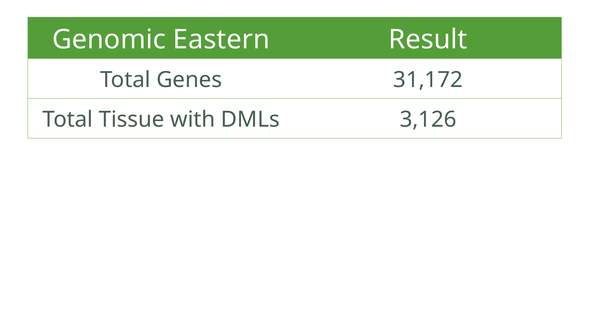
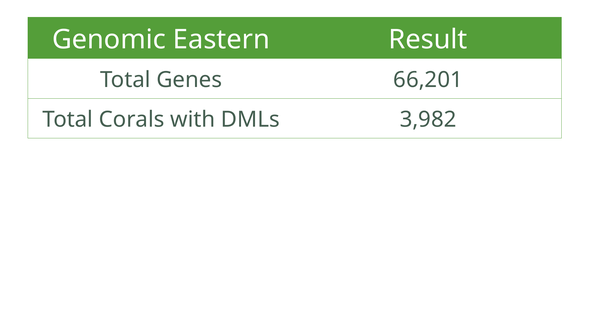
31,172: 31,172 -> 66,201
Tissue: Tissue -> Corals
3,126: 3,126 -> 3,982
